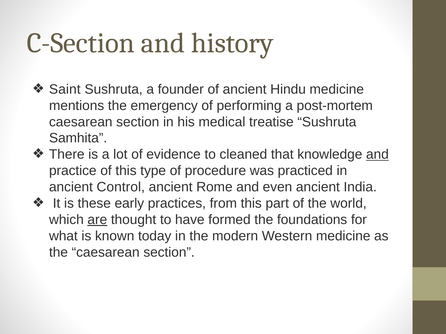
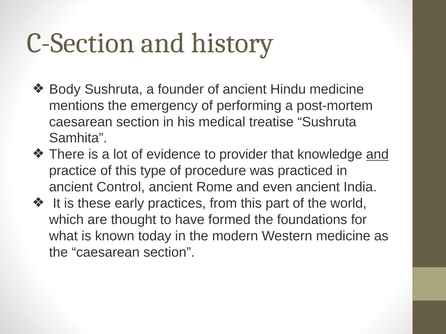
Saint: Saint -> Body
cleaned: cleaned -> provider
are underline: present -> none
